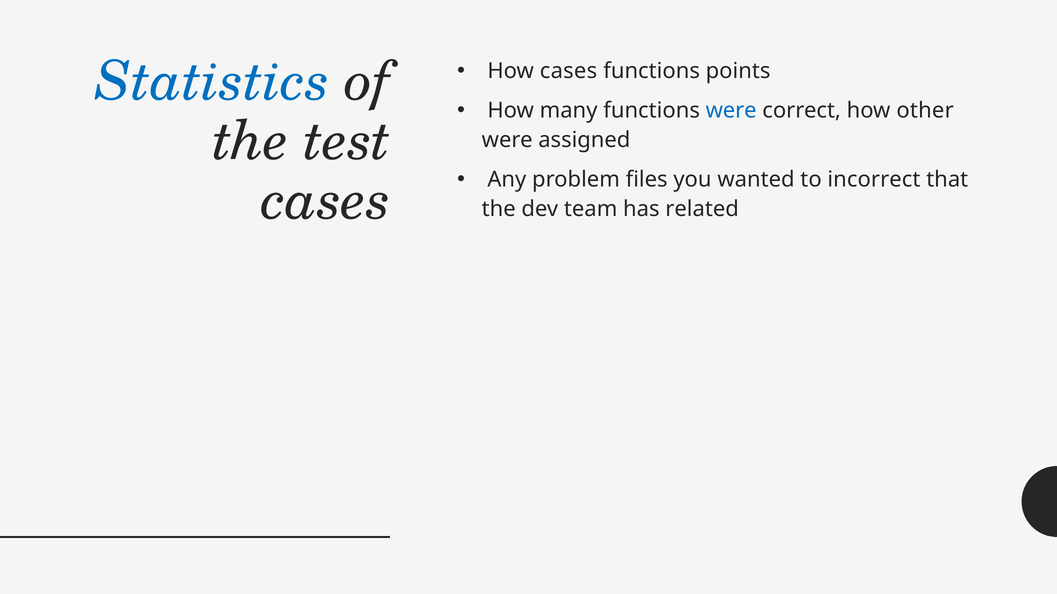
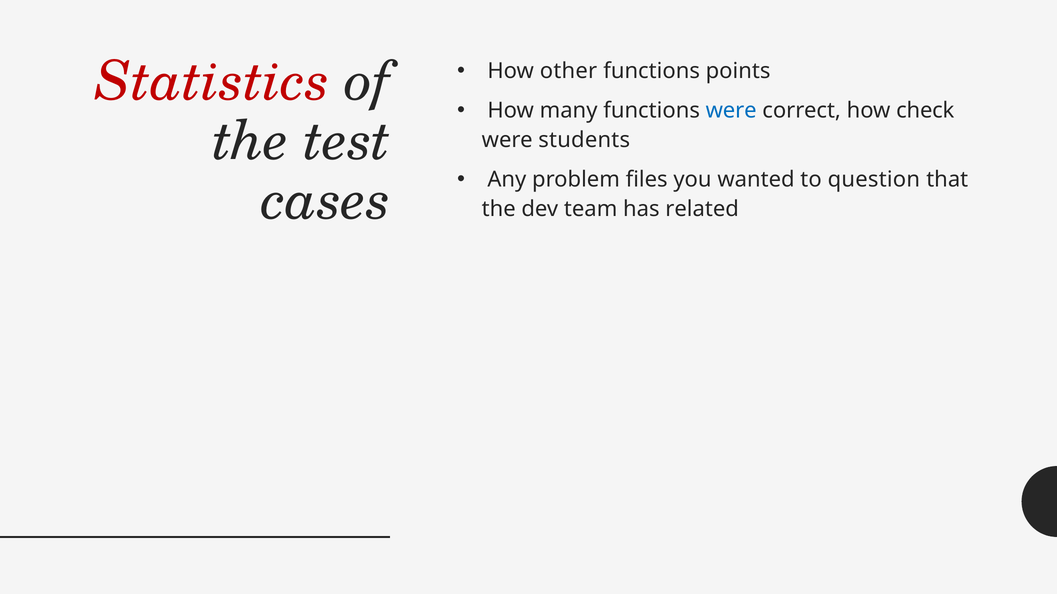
How cases: cases -> other
Statistics colour: blue -> red
other: other -> check
assigned: assigned -> students
incorrect: incorrect -> question
